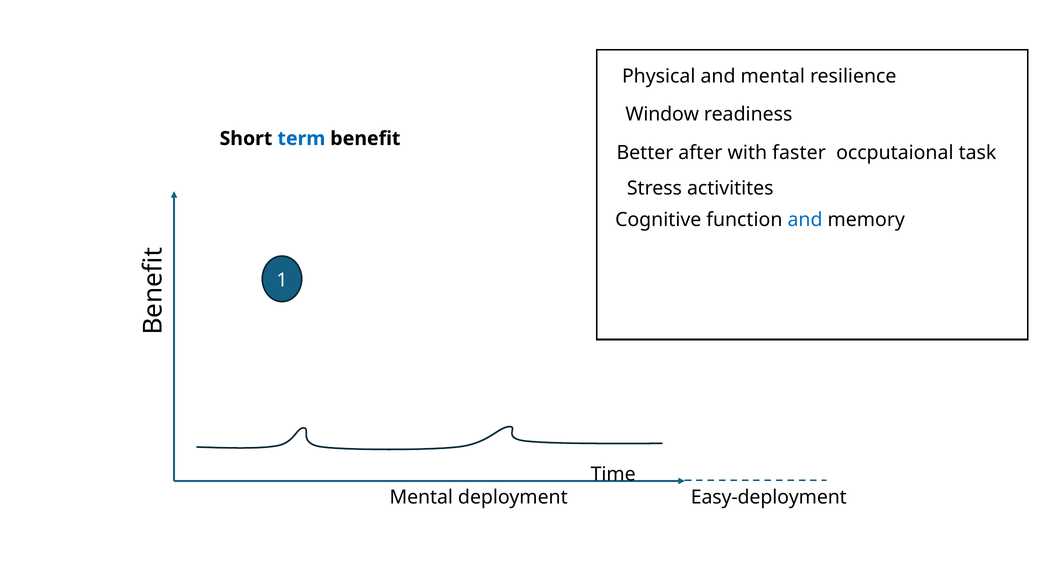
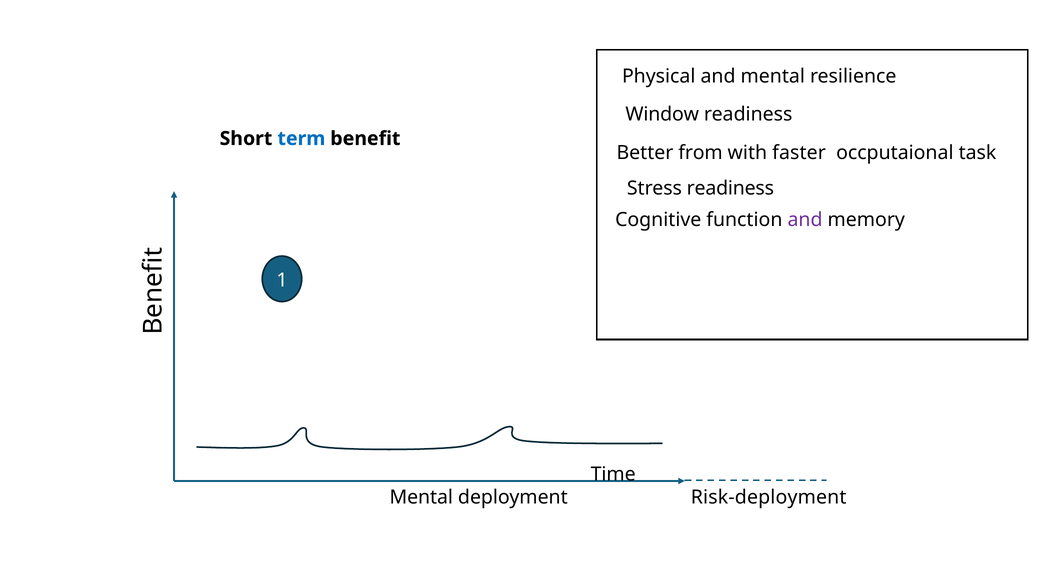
after: after -> from
Stress activitites: activitites -> readiness
and at (805, 220) colour: blue -> purple
Easy-deployment: Easy-deployment -> Risk-deployment
